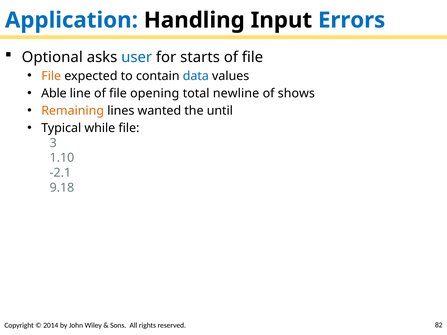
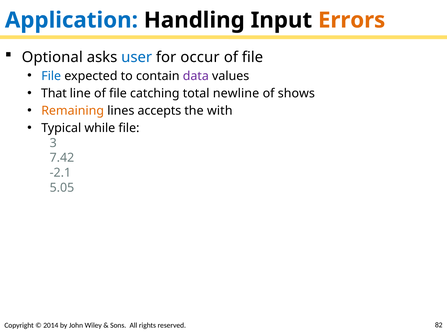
Errors colour: blue -> orange
starts: starts -> occur
File at (51, 76) colour: orange -> blue
data colour: blue -> purple
Able: Able -> That
opening: opening -> catching
wanted: wanted -> accepts
until: until -> with
1.10: 1.10 -> 7.42
9.18: 9.18 -> 5.05
